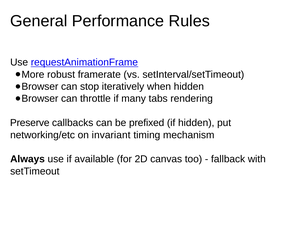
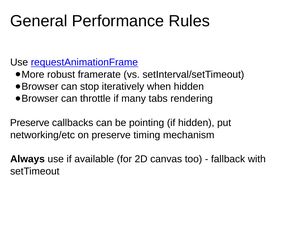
prefixed: prefixed -> pointing
on invariant: invariant -> preserve
